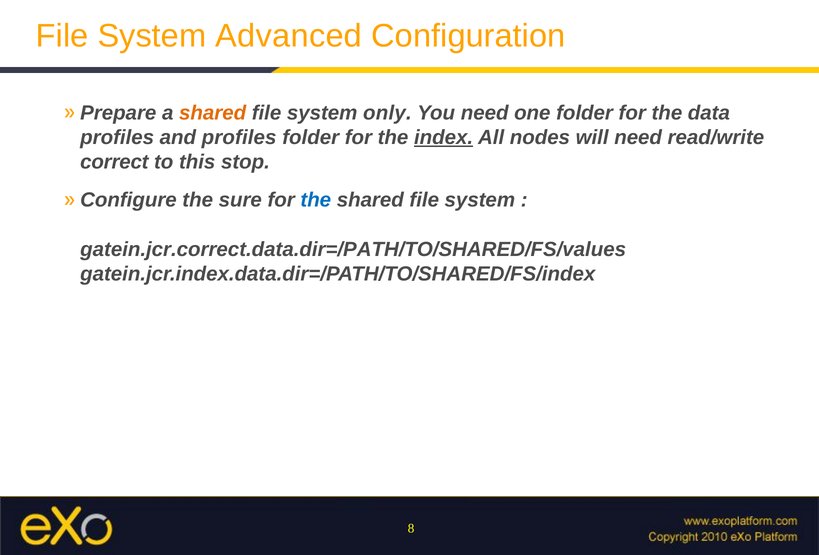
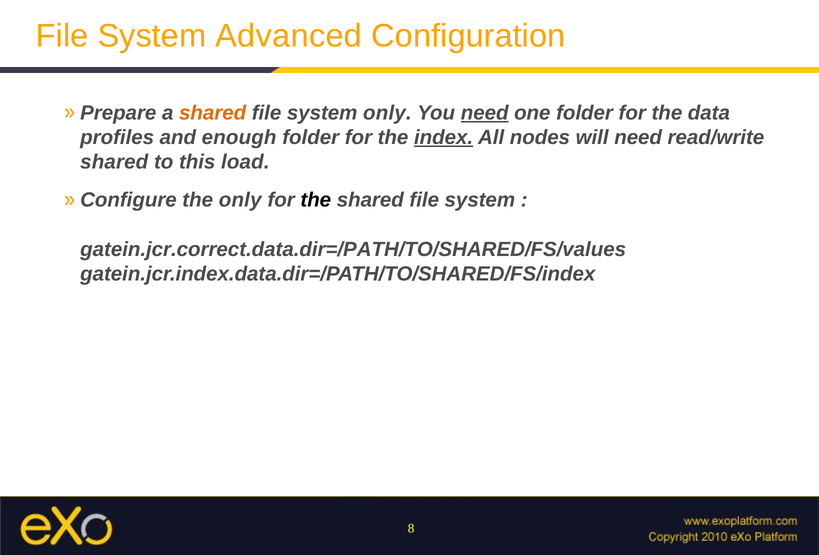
need at (485, 113) underline: none -> present
and profiles: profiles -> enough
correct at (114, 162): correct -> shared
stop: stop -> load
the sure: sure -> only
the at (316, 200) colour: blue -> black
